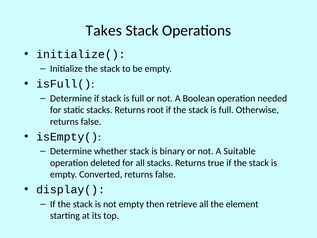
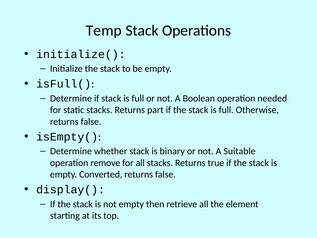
Takes: Takes -> Temp
root: root -> part
deleted: deleted -> remove
